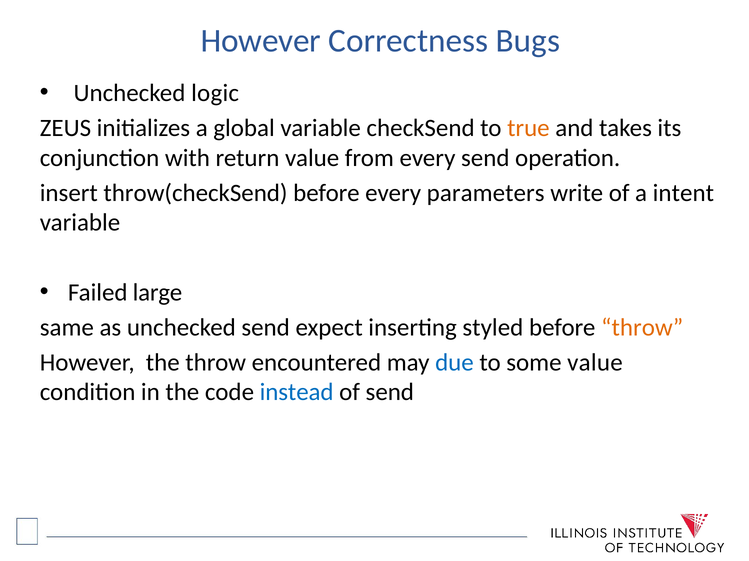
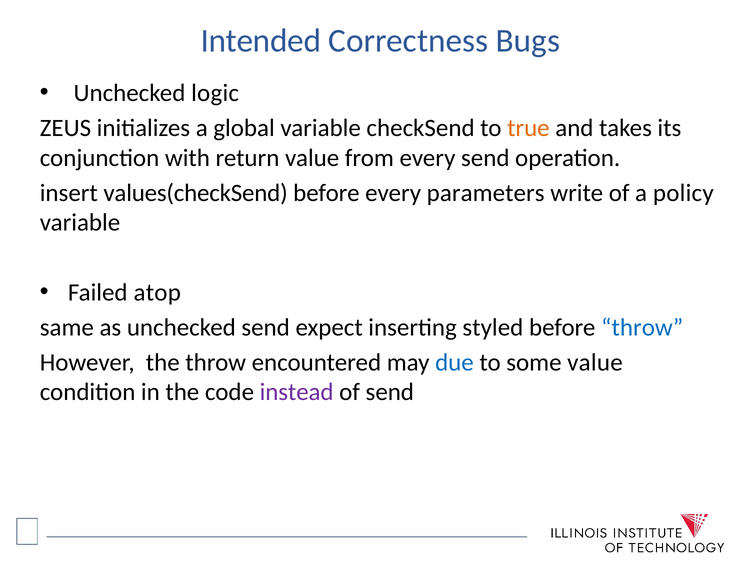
However at (261, 41): However -> Intended
throw(checkSend: throw(checkSend -> values(checkSend
intent: intent -> policy
large: large -> atop
throw at (642, 328) colour: orange -> blue
instead colour: blue -> purple
